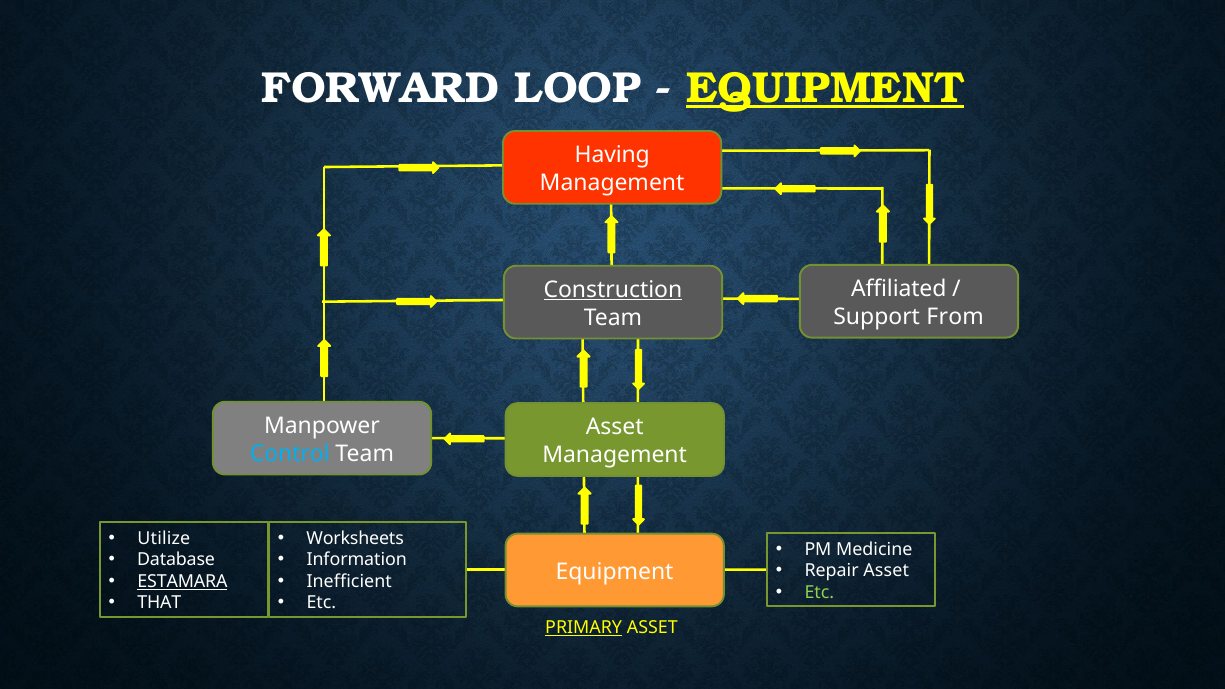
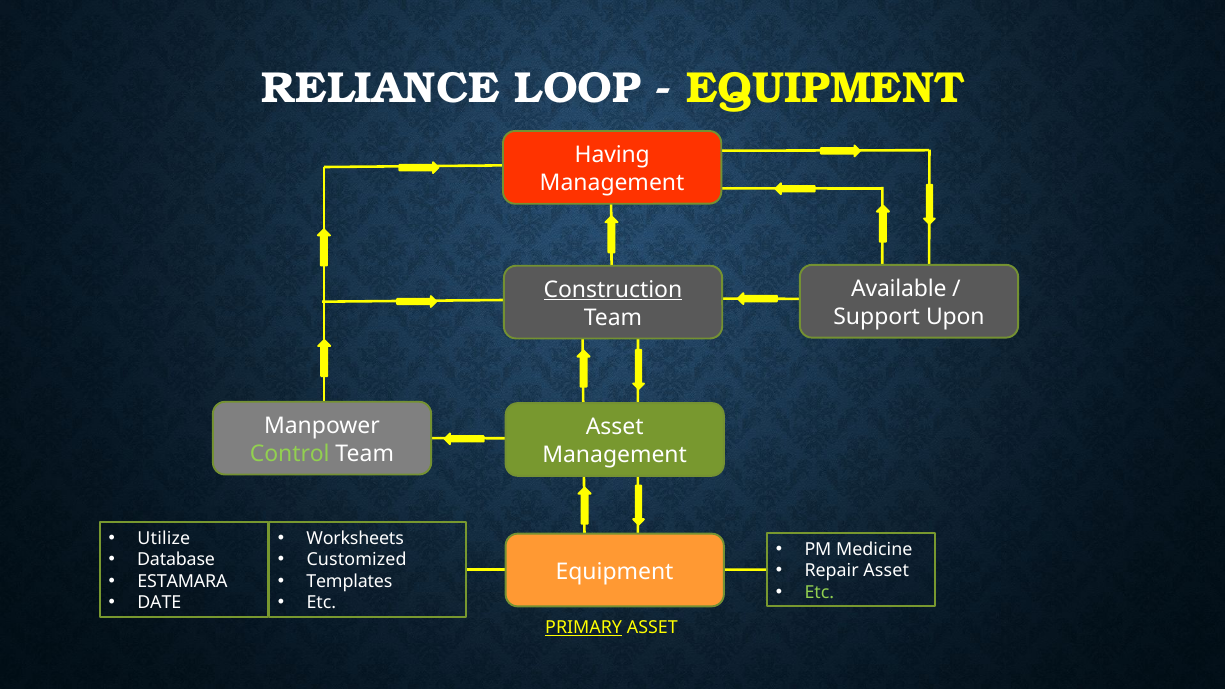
FORWARD: FORWARD -> RELIANCE
EQUIPMENT at (825, 88) underline: present -> none
Affiliated: Affiliated -> Available
From: From -> Upon
Control colour: light blue -> light green
Information: Information -> Customized
ESTAMARA underline: present -> none
Inefficient: Inefficient -> Templates
THAT: THAT -> DATE
